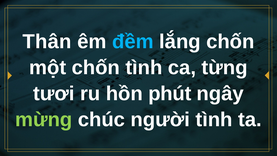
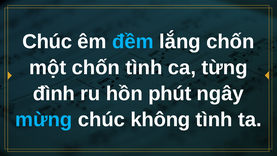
Thân at (47, 42): Thân -> Chúc
tươi: tươi -> đình
mừng colour: light green -> light blue
người: người -> không
